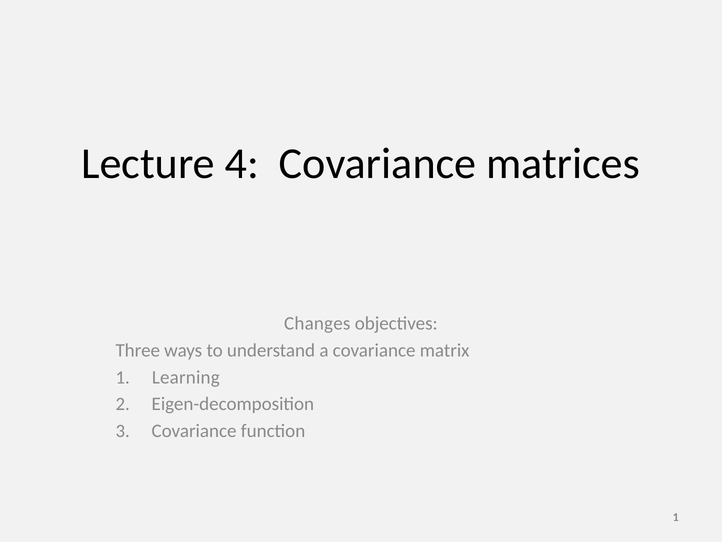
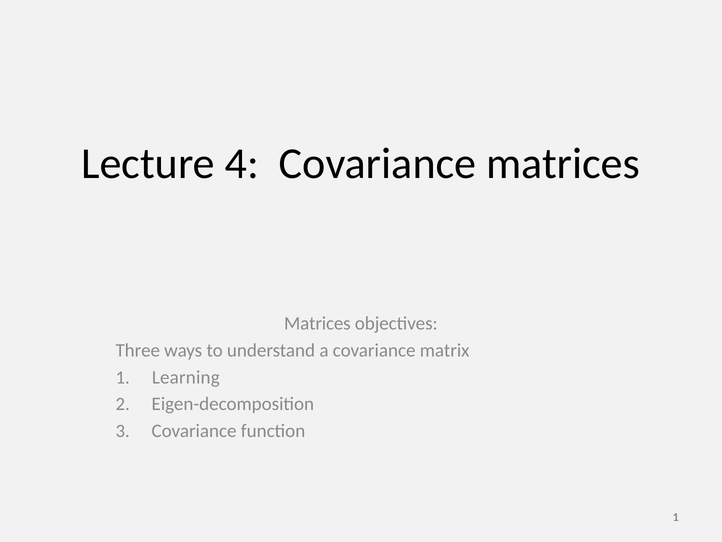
Changes at (317, 323): Changes -> Matrices
